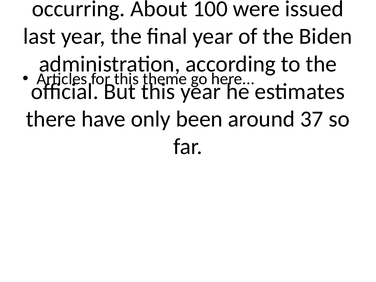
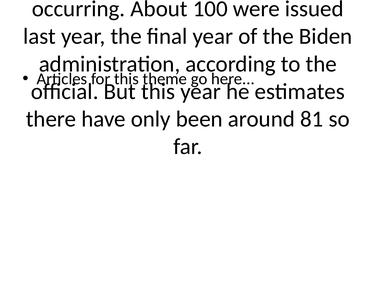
37: 37 -> 81
